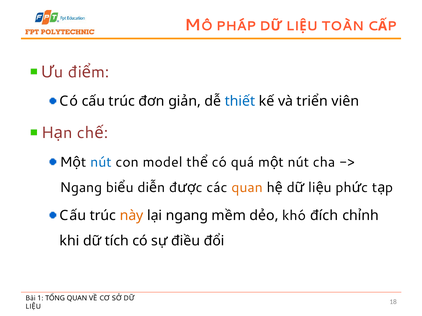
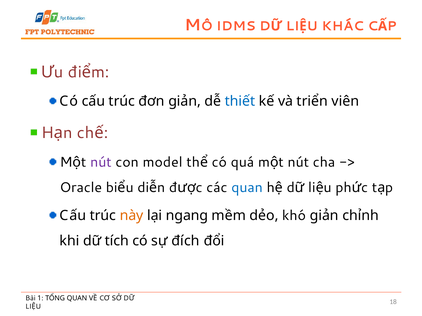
PHÁP: PHÁP -> IDMS
TOÀN: TOÀN -> KHÁC
nút at (101, 162) colour: blue -> purple
Ngang at (81, 188): Ngang -> Oracle
quan at (247, 188) colour: orange -> blue
khó đích: đích -> giản
điều: điều -> đích
